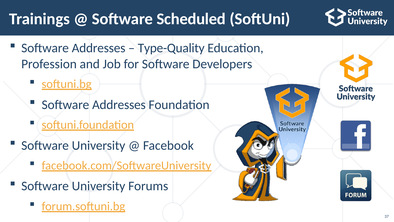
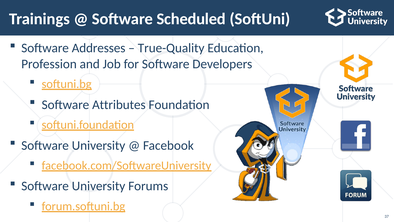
Type-Quality: Type-Quality -> True-Quality
Addresses at (119, 105): Addresses -> Attributes
